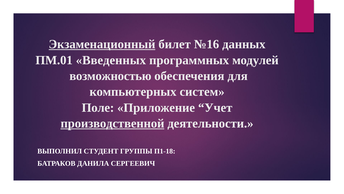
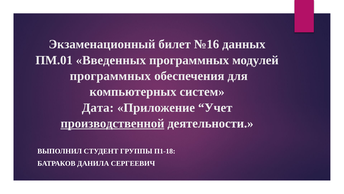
Экзаменационный underline: present -> none
возможностью at (110, 76): возможностью -> программных
Поле: Поле -> Дата
